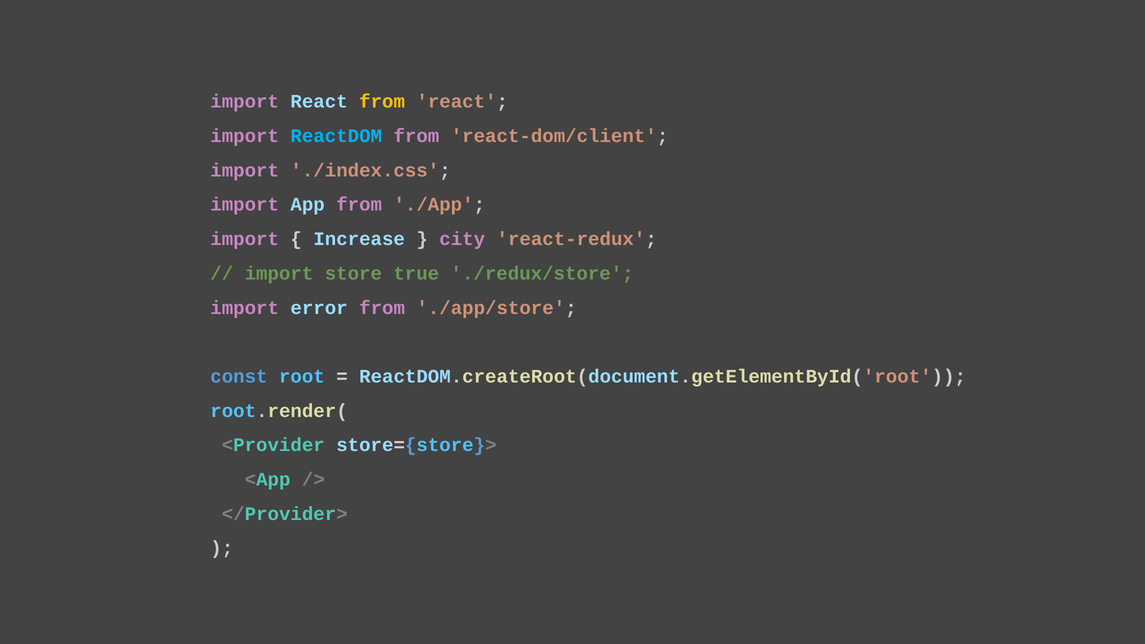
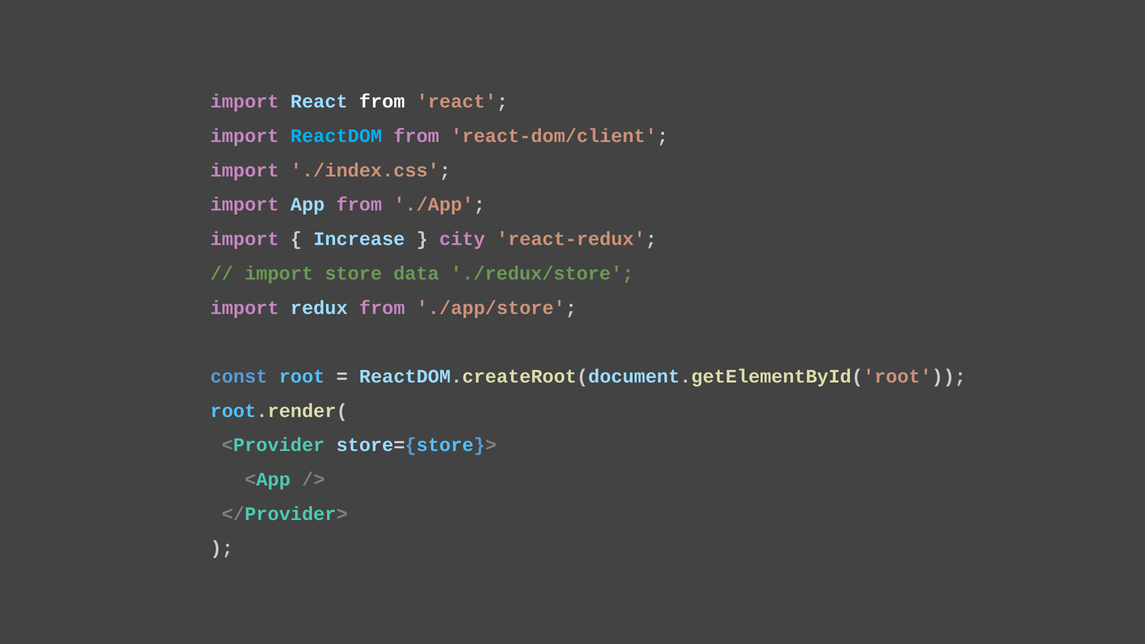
from at (382, 102) colour: yellow -> white
true: true -> data
error: error -> redux
